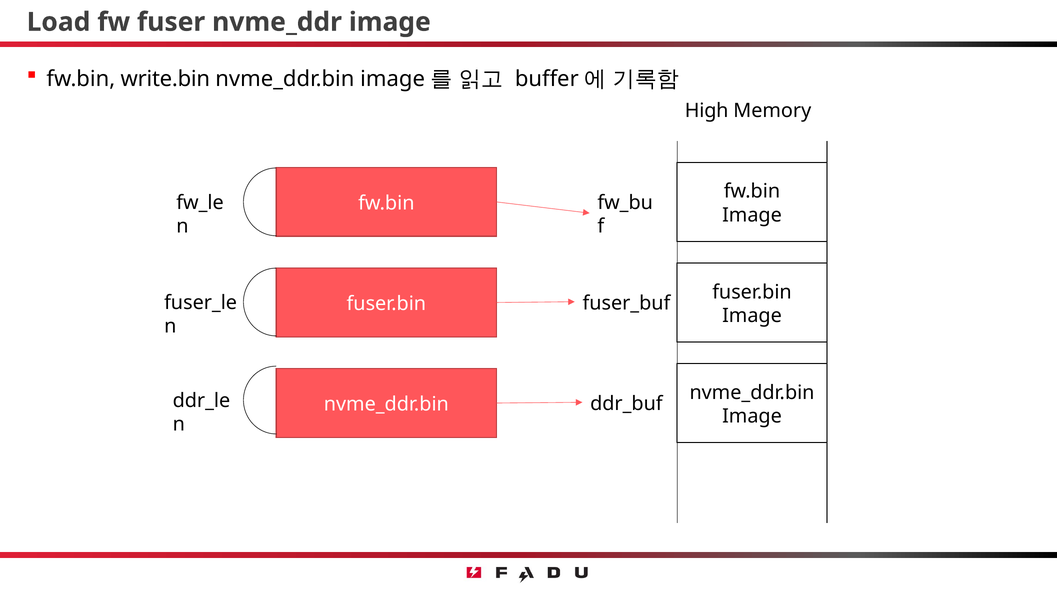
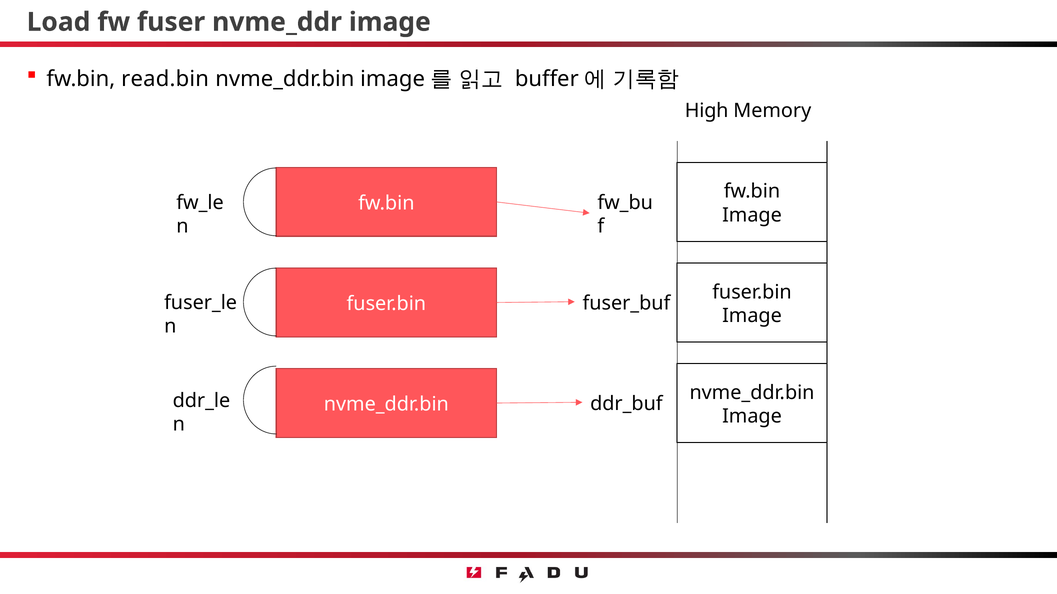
write.bin: write.bin -> read.bin
